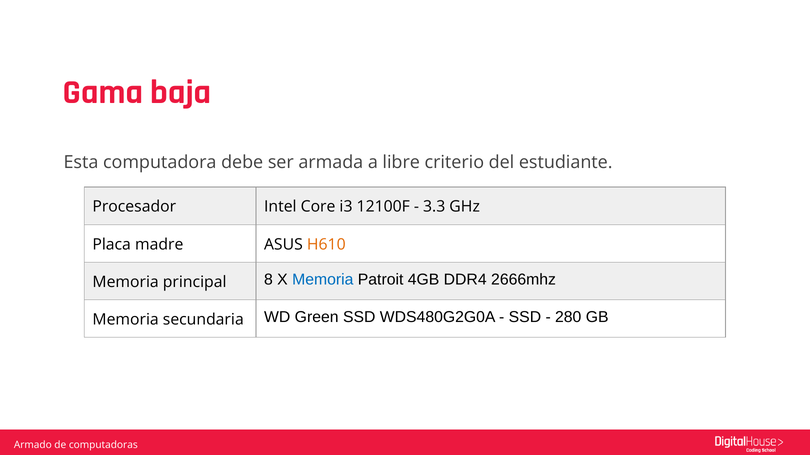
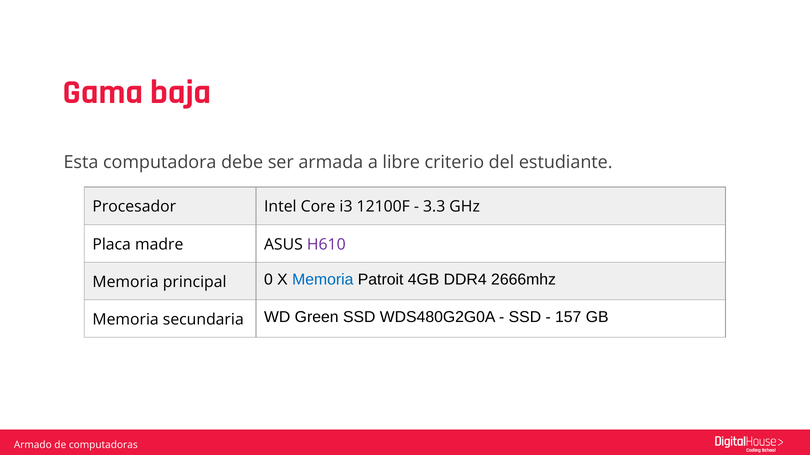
H610 colour: orange -> purple
8: 8 -> 0
280: 280 -> 157
